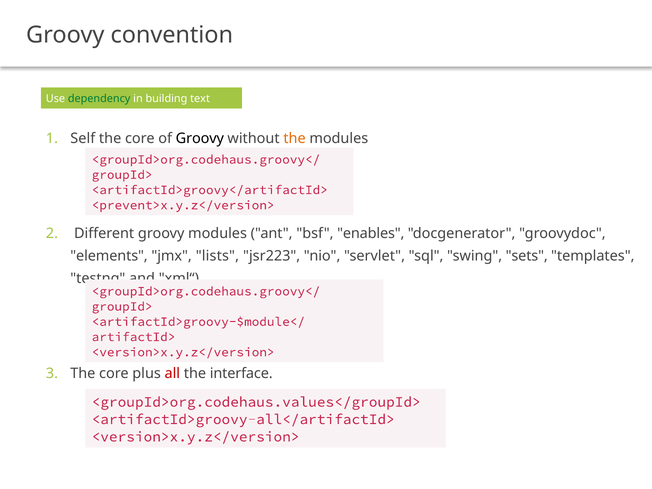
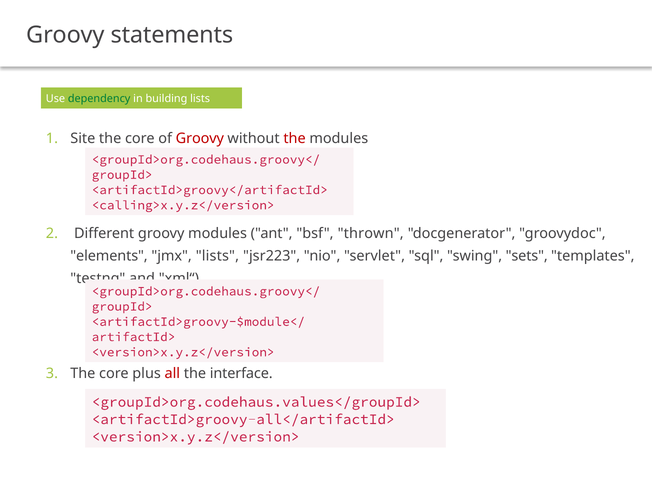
convention: convention -> statements
building text: text -> lists
Self: Self -> Site
Groovy at (200, 138) colour: black -> red
the at (295, 138) colour: orange -> red
<prevent>x.y.z</version>: <prevent>x.y.z</version> -> <calling>x.y.z</version>
enables: enables -> thrown
